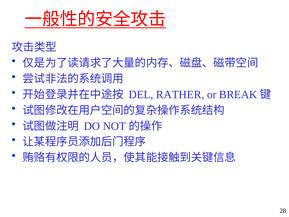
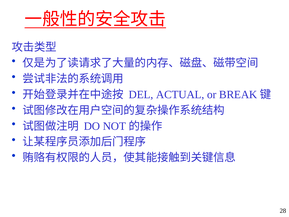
RATHER: RATHER -> ACTUAL
